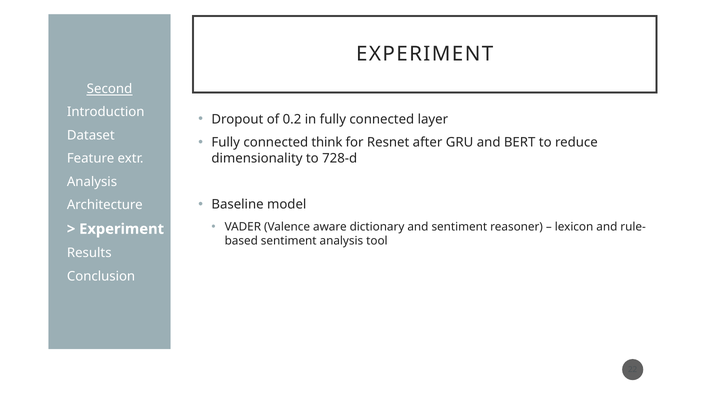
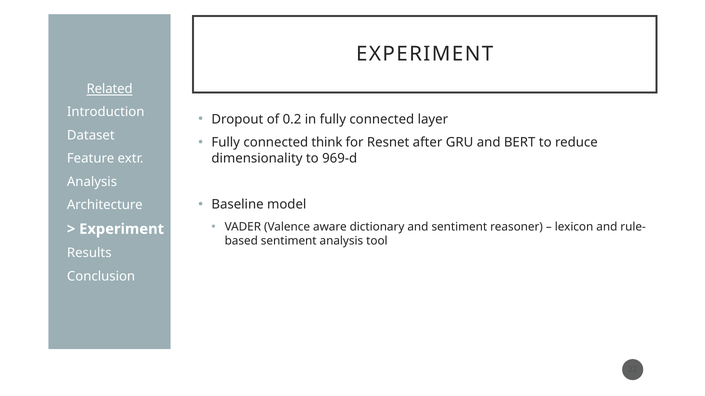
Second: Second -> Related
728-d: 728-d -> 969-d
